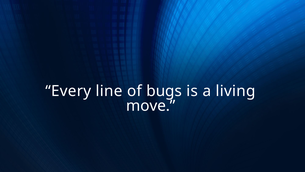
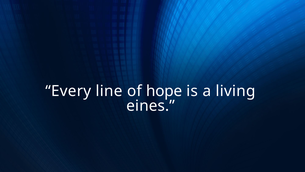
bugs: bugs -> hope
move: move -> eines
